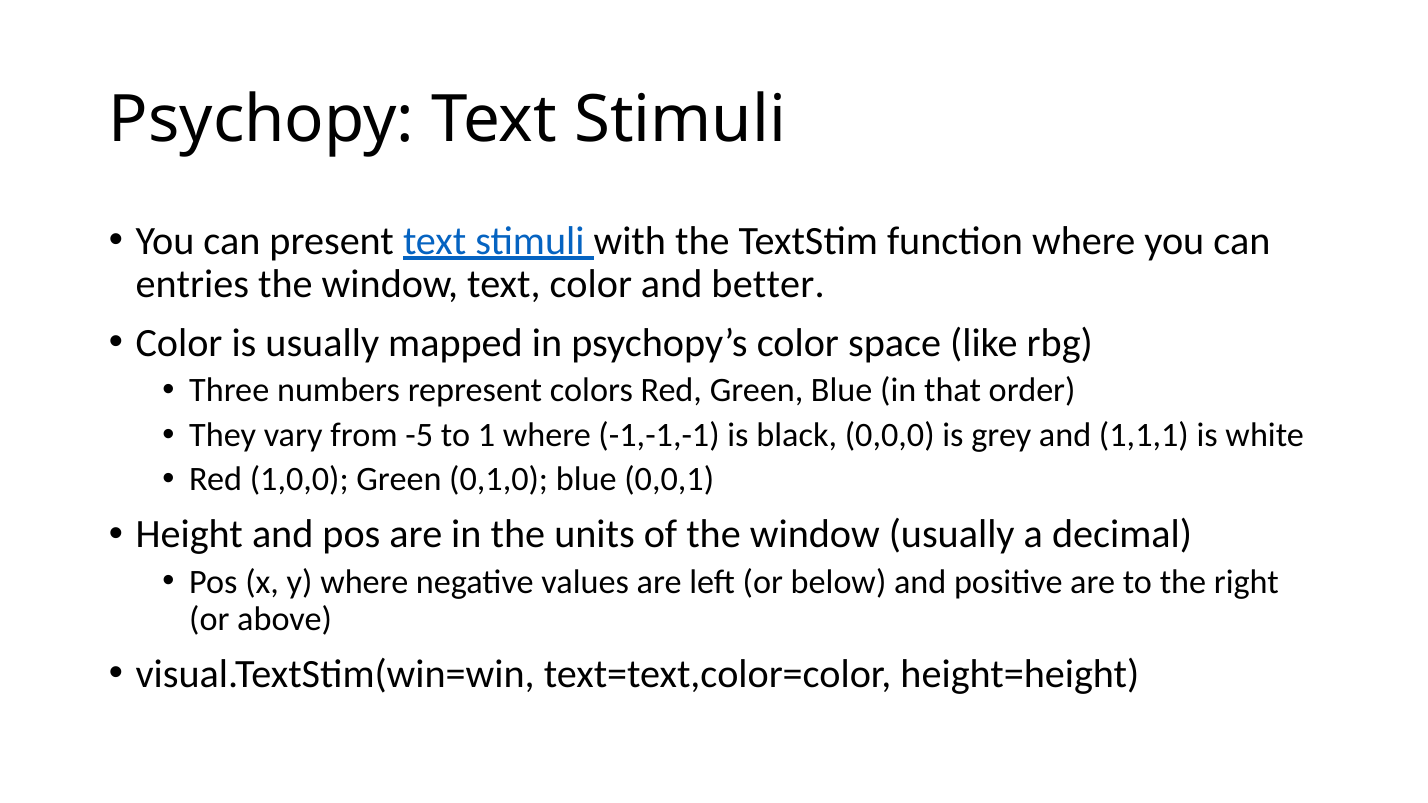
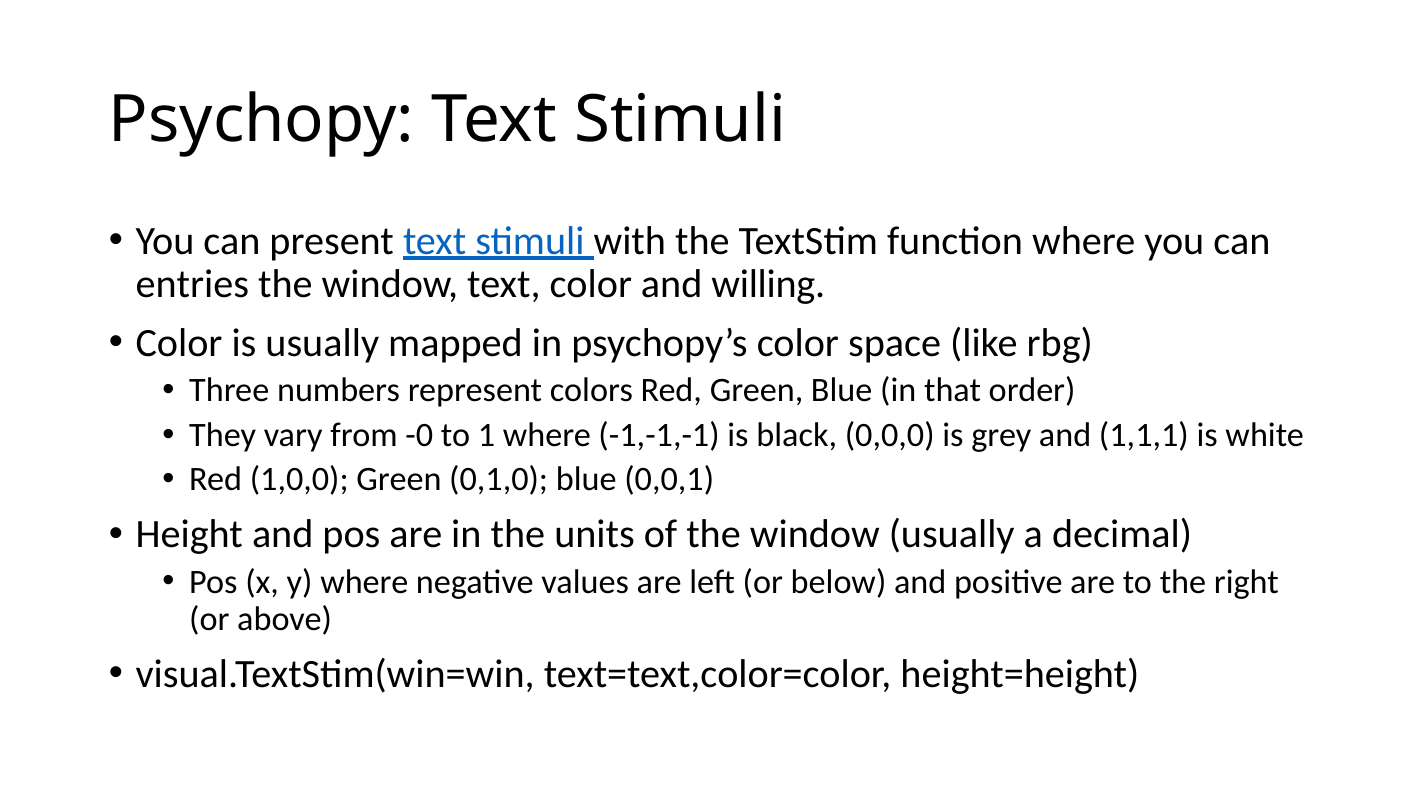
better: better -> willing
-5: -5 -> -0
